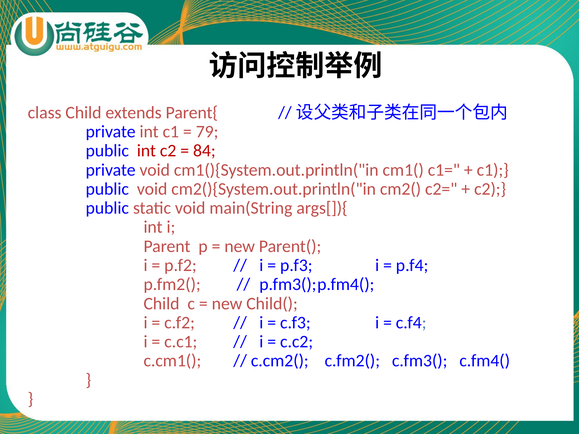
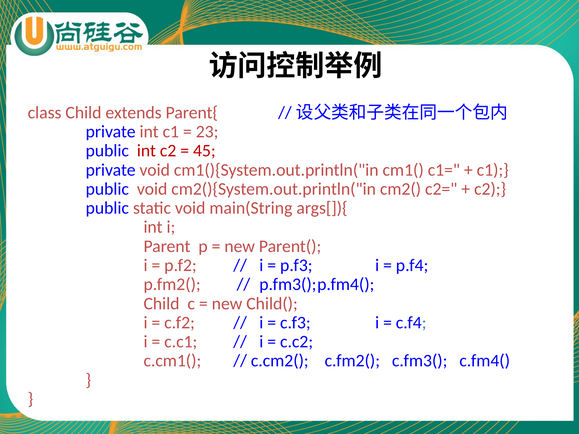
79: 79 -> 23
84: 84 -> 45
